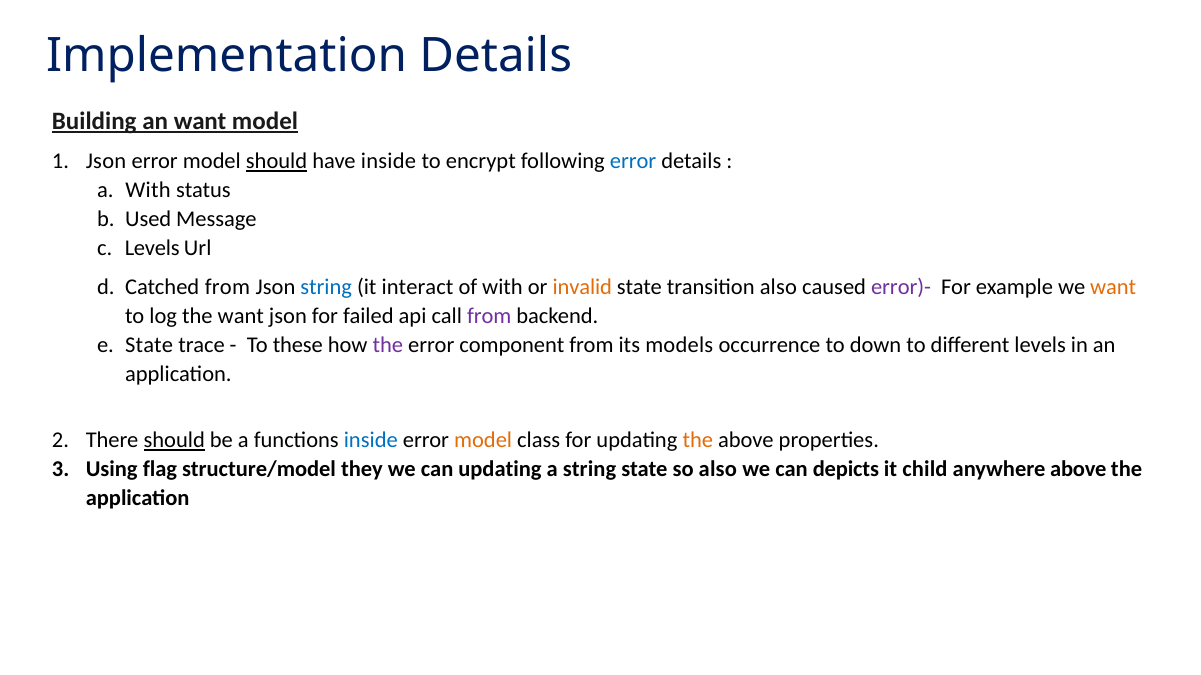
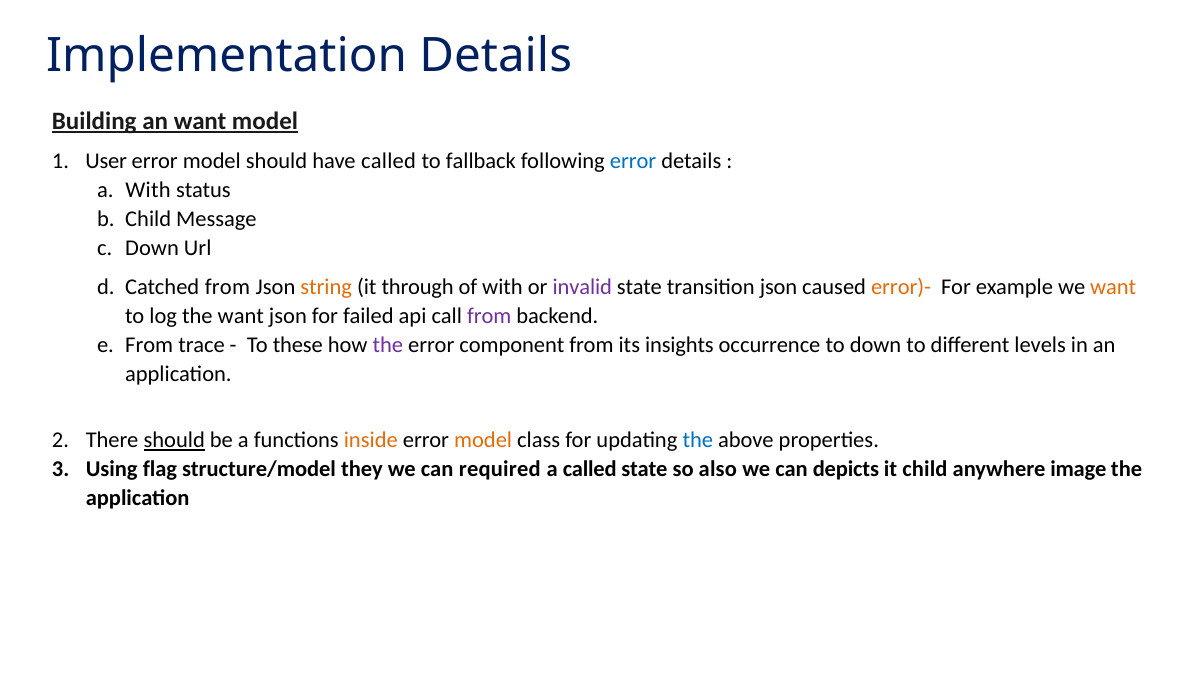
Json at (106, 162): Json -> User
should at (277, 162) underline: present -> none
have inside: inside -> called
encrypt: encrypt -> fallback
Used at (148, 219): Used -> Child
Levels at (152, 248): Levels -> Down
string at (326, 287) colour: blue -> orange
interact: interact -> through
invalid colour: orange -> purple
transition also: also -> json
error)- colour: purple -> orange
State at (149, 345): State -> From
models: models -> insights
inside at (371, 441) colour: blue -> orange
the at (698, 441) colour: orange -> blue
can updating: updating -> required
a string: string -> called
anywhere above: above -> image
